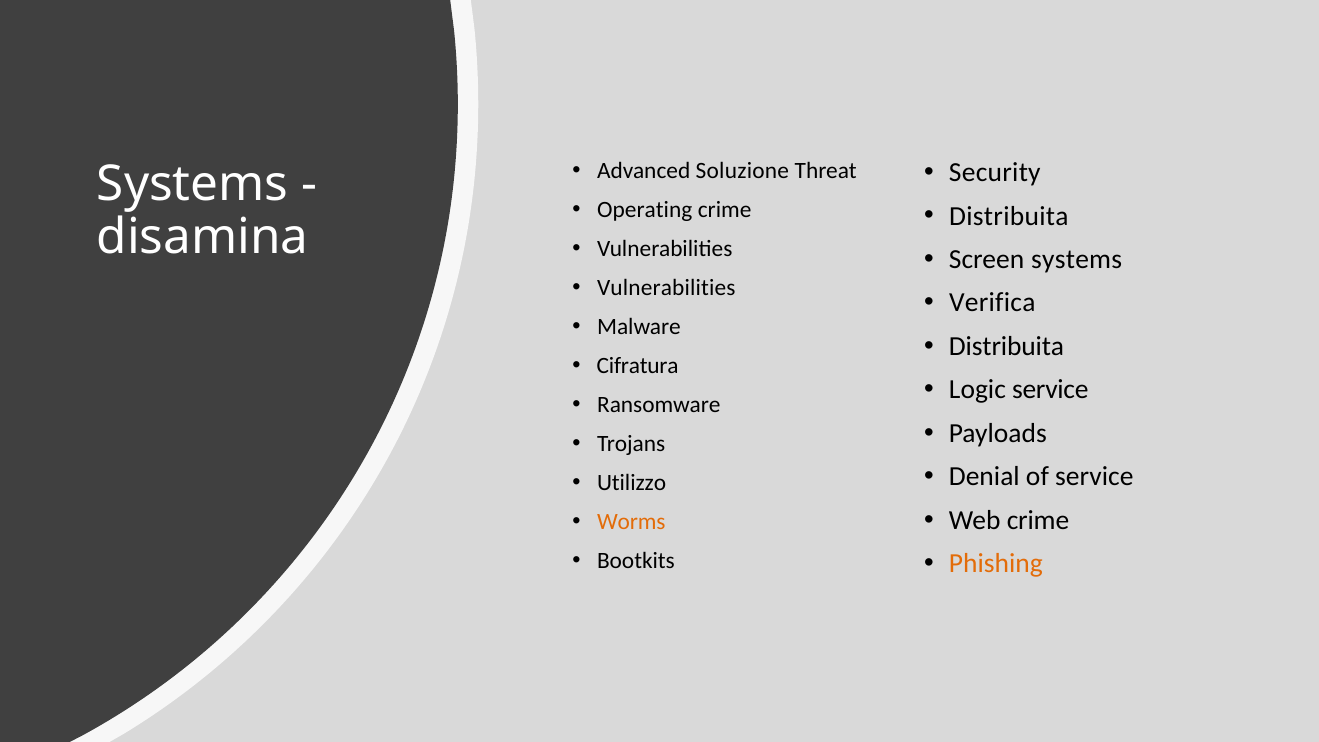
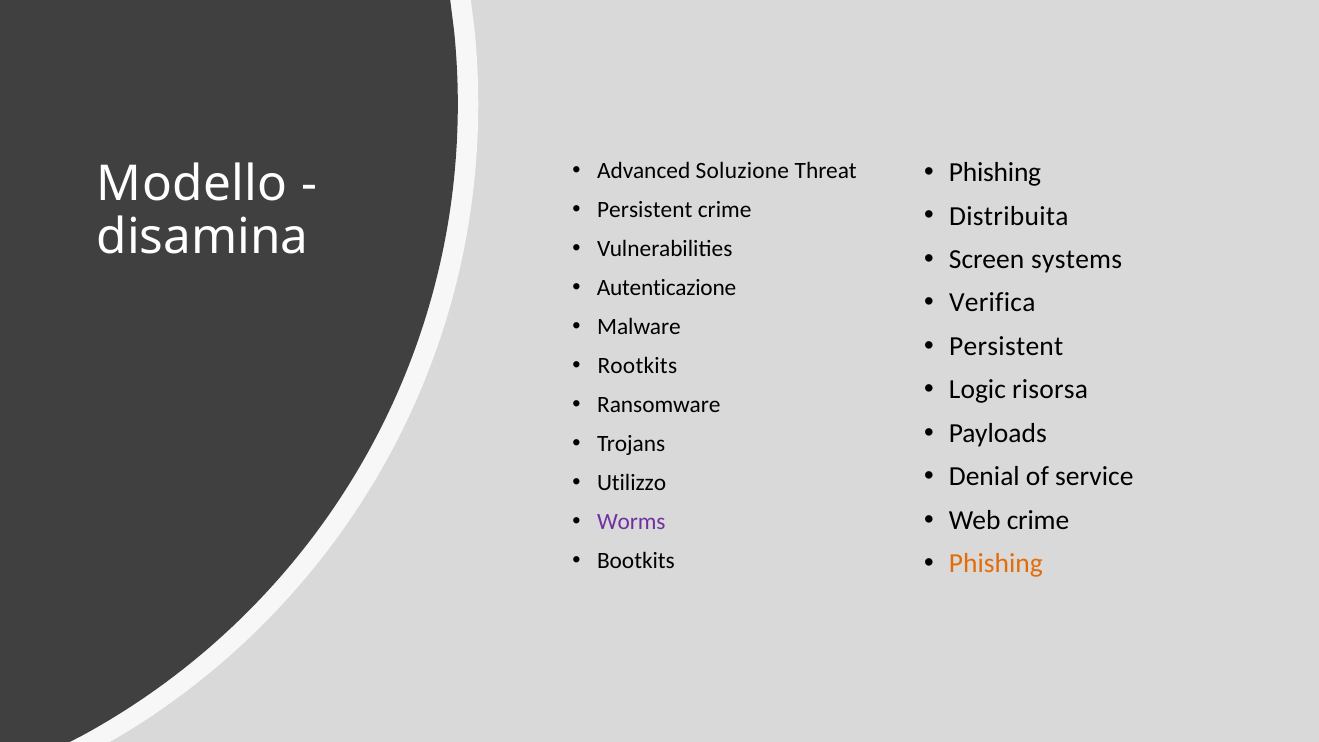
Security at (995, 172): Security -> Phishing
Systems at (193, 184): Systems -> Modello
Operating at (645, 209): Operating -> Persistent
Vulnerabilities at (666, 287): Vulnerabilities -> Autenticazione
Distribuita at (1006, 346): Distribuita -> Persistent
Cifratura: Cifratura -> Rootkits
Logic service: service -> risorsa
Worms colour: orange -> purple
